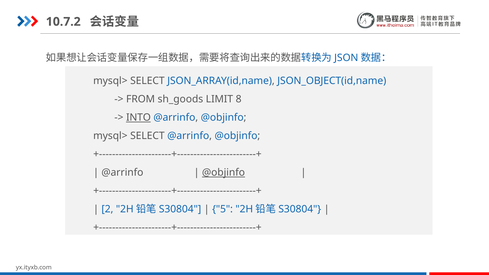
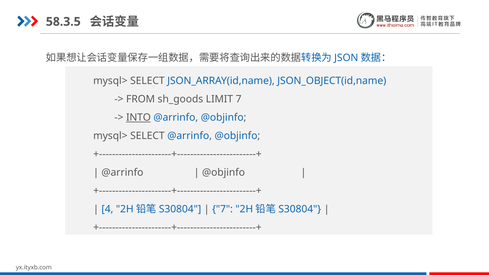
10.7.2: 10.7.2 -> 58.3.5
LIMIT 8: 8 -> 7
@objinfo at (224, 173) underline: present -> none
2: 2 -> 4
5 at (222, 209): 5 -> 7
